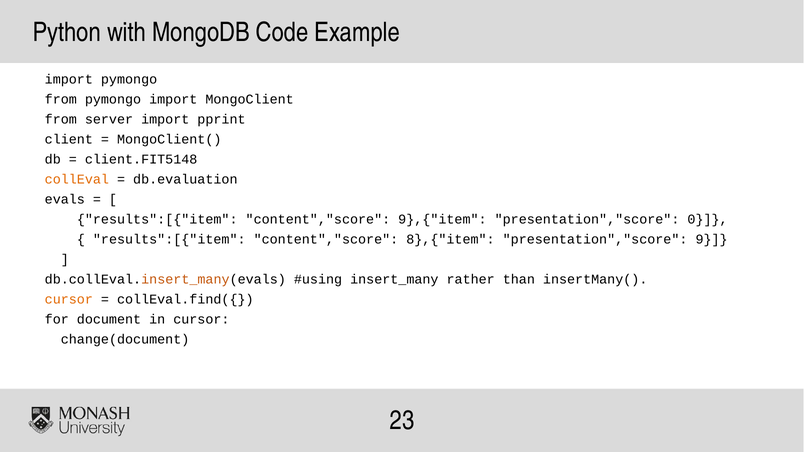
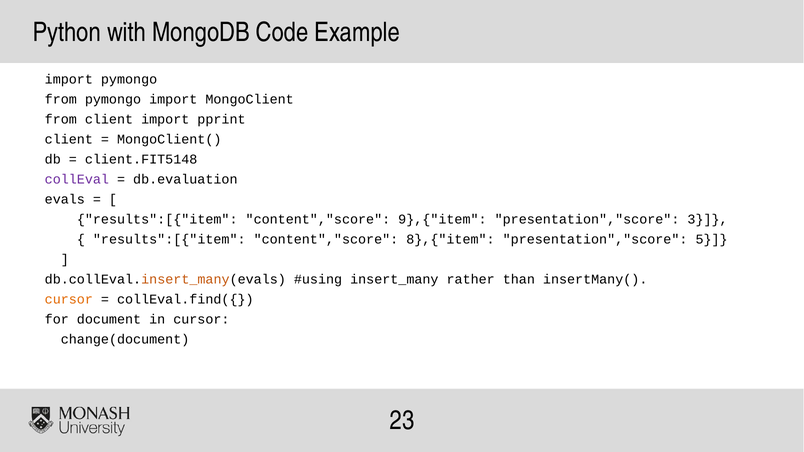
from server: server -> client
collEval colour: orange -> purple
0: 0 -> 3
9: 9 -> 5
